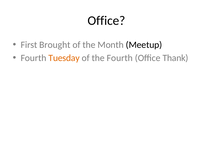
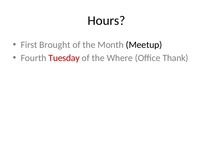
Office at (106, 21): Office -> Hours
Tuesday colour: orange -> red
the Fourth: Fourth -> Where
